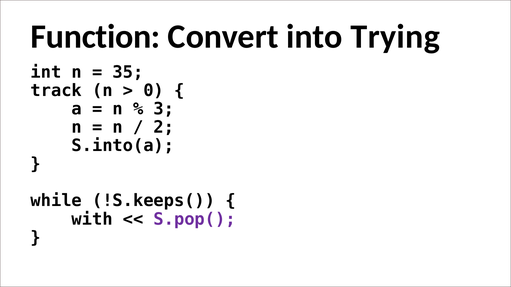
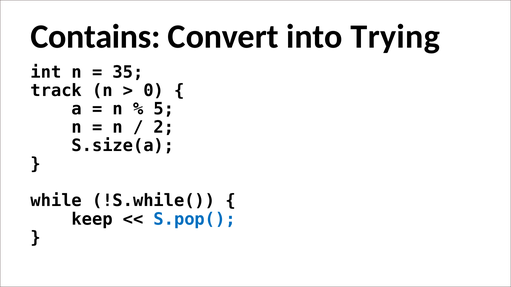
Function: Function -> Contains
3: 3 -> 5
S.into(a: S.into(a -> S.size(a
!S.keeps(: !S.keeps( -> !S.while(
with: with -> keep
S.pop( colour: purple -> blue
